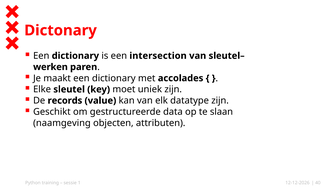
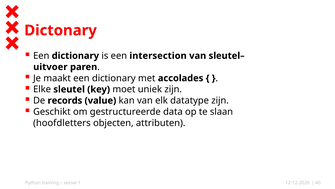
werken: werken -> uitvoer
naamgeving: naamgeving -> hoofdletters
